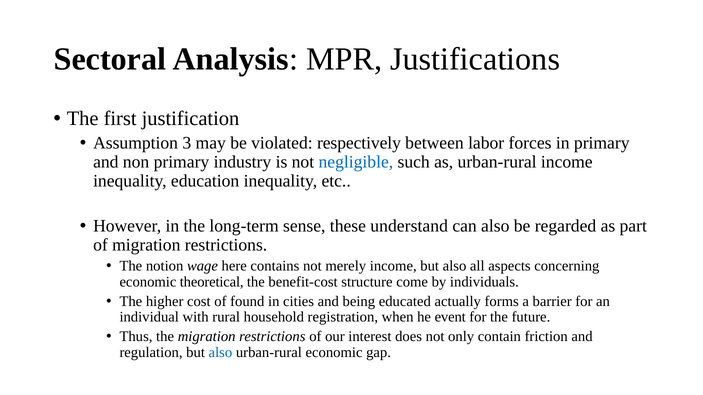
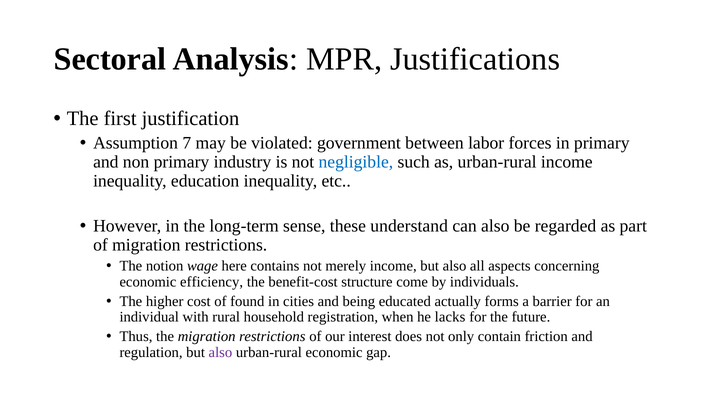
3: 3 -> 7
respectively: respectively -> government
theoretical: theoretical -> efficiency
event: event -> lacks
also at (220, 353) colour: blue -> purple
